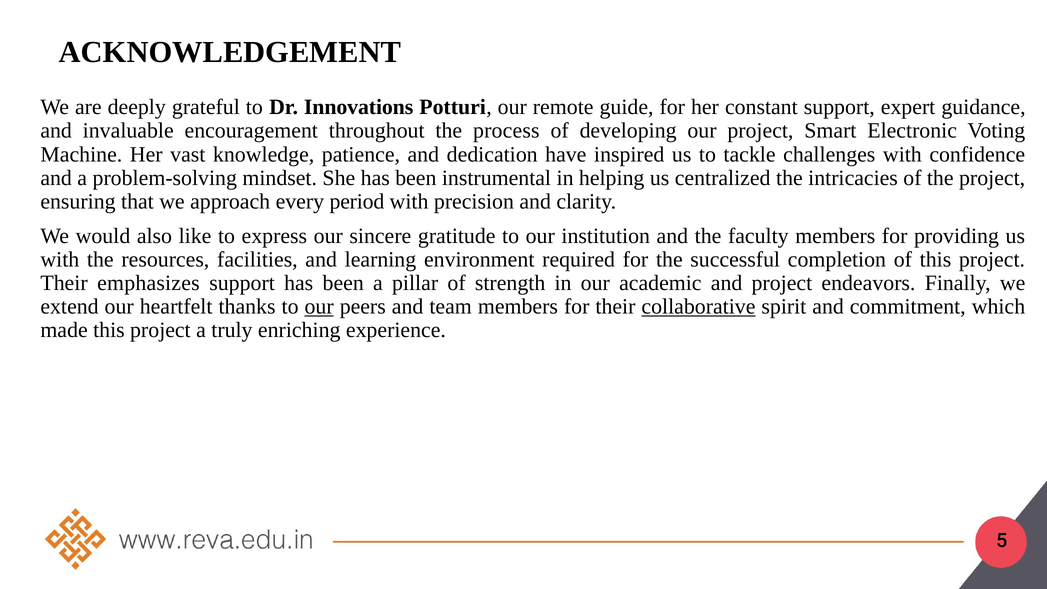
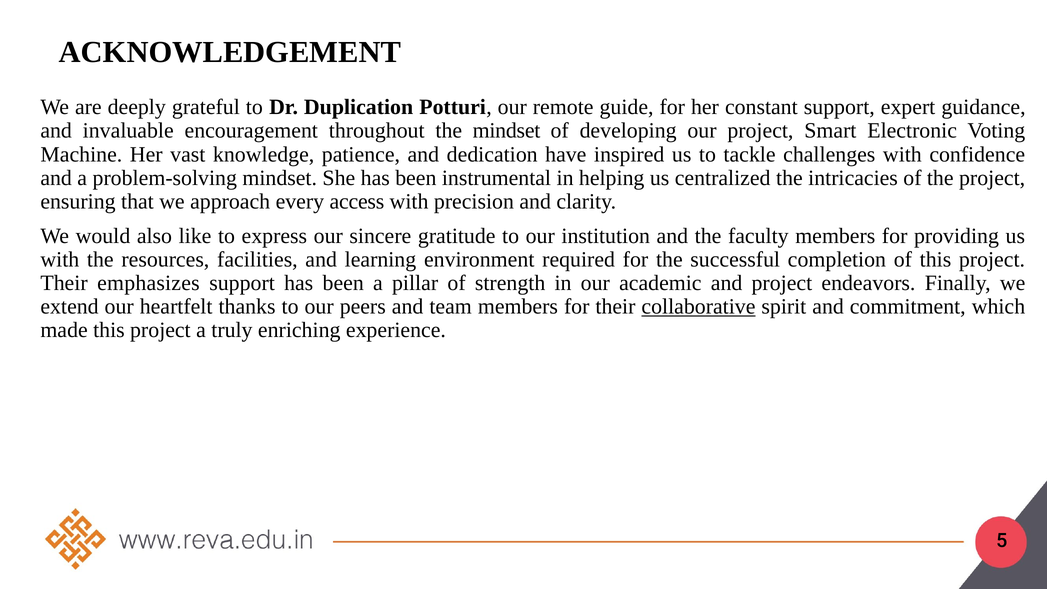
Innovations: Innovations -> Duplication
the process: process -> mindset
period: period -> access
our at (319, 307) underline: present -> none
